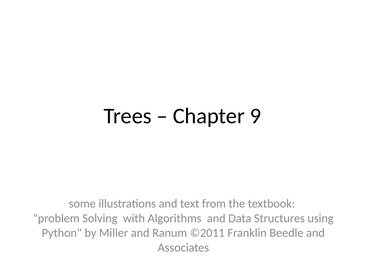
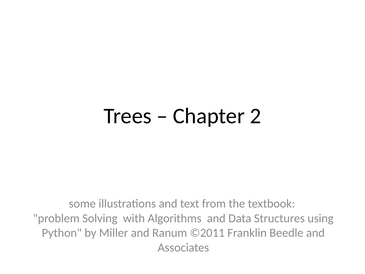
9: 9 -> 2
